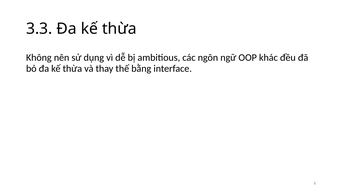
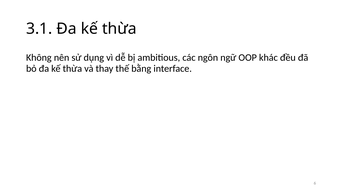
3.3: 3.3 -> 3.1
